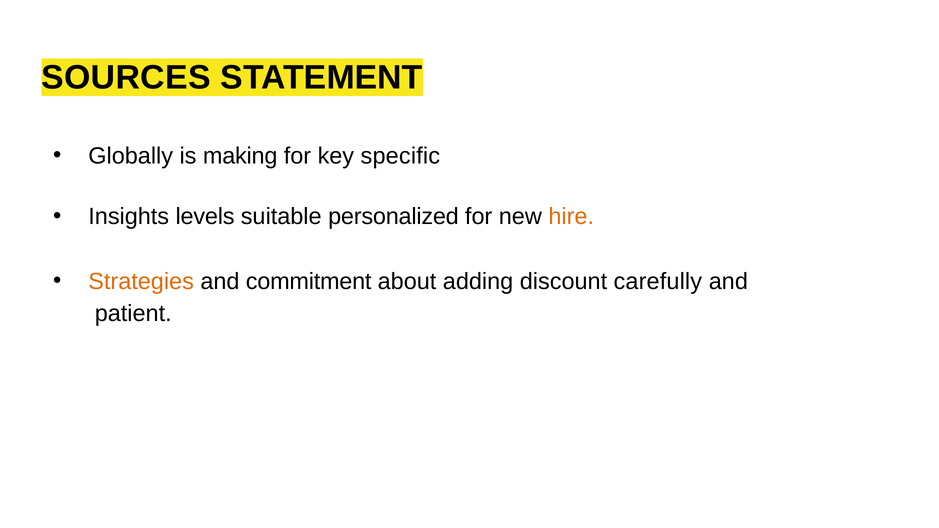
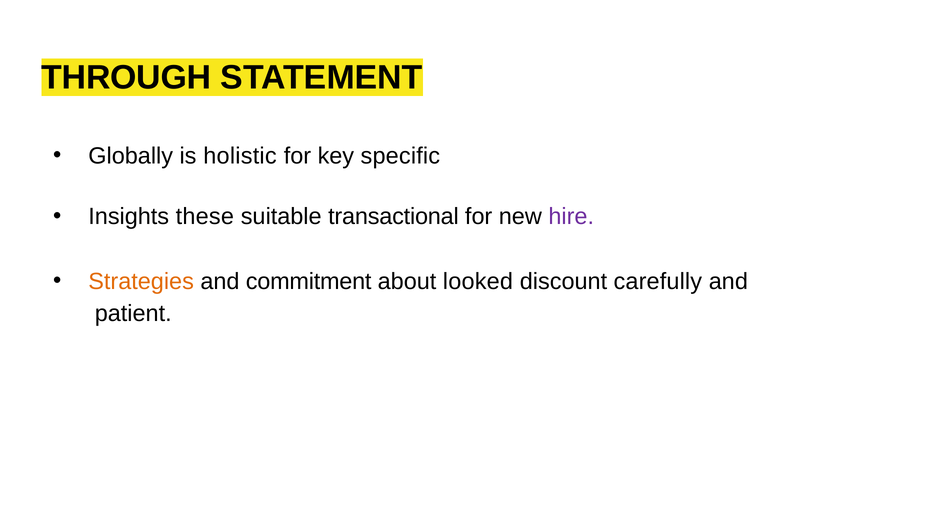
SOURCES: SOURCES -> THROUGH
making: making -> holistic
levels: levels -> these
personalized: personalized -> transactional
hire colour: orange -> purple
adding: adding -> looked
